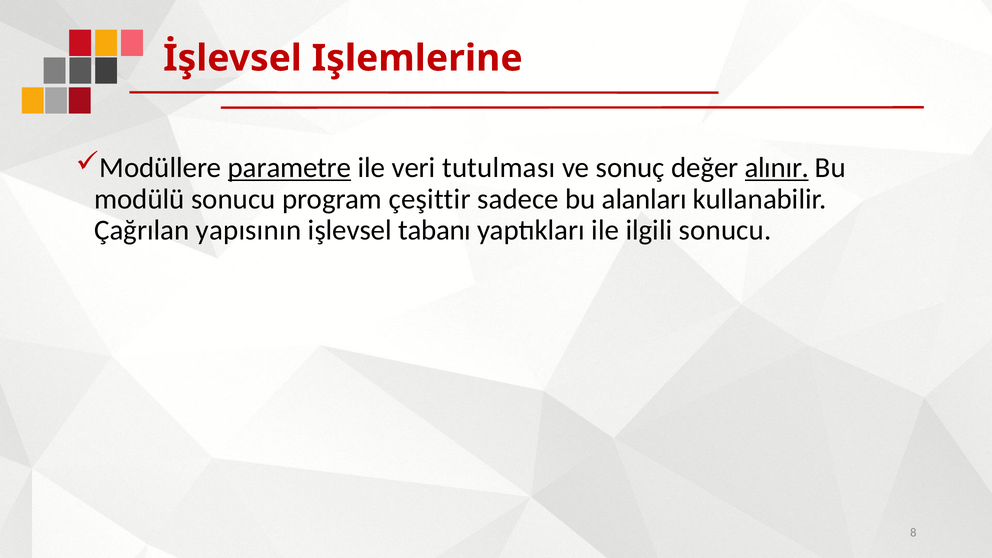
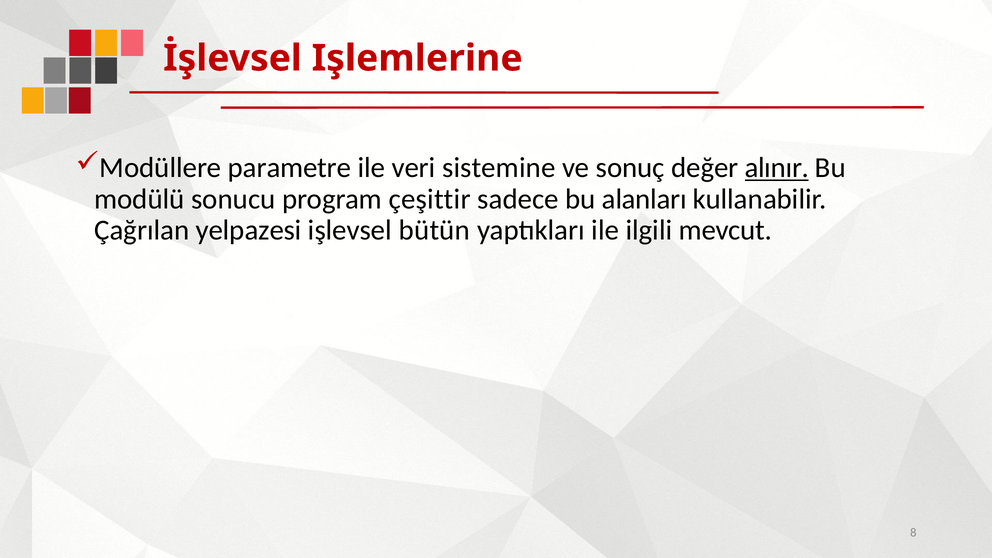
parametre underline: present -> none
tutulması: tutulması -> sistemine
yapısının: yapısının -> yelpazesi
tabanı: tabanı -> bütün
ilgili sonucu: sonucu -> mevcut
